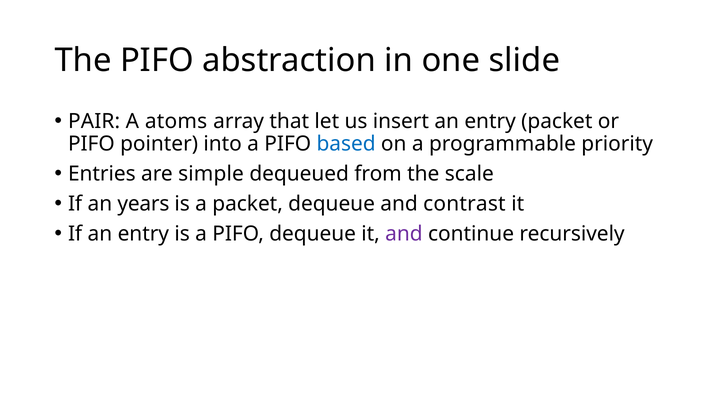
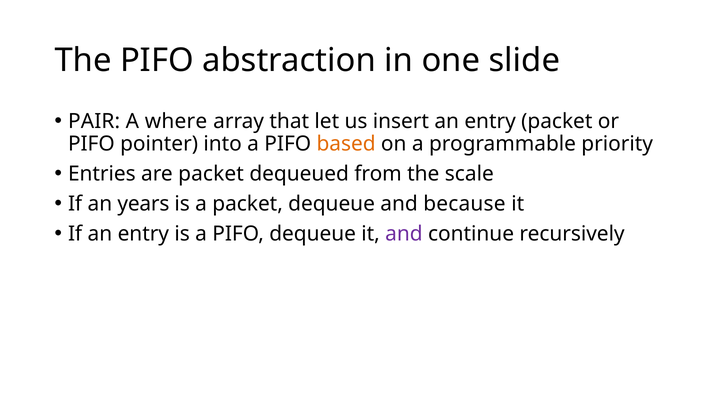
atoms: atoms -> where
based colour: blue -> orange
are simple: simple -> packet
contrast: contrast -> because
